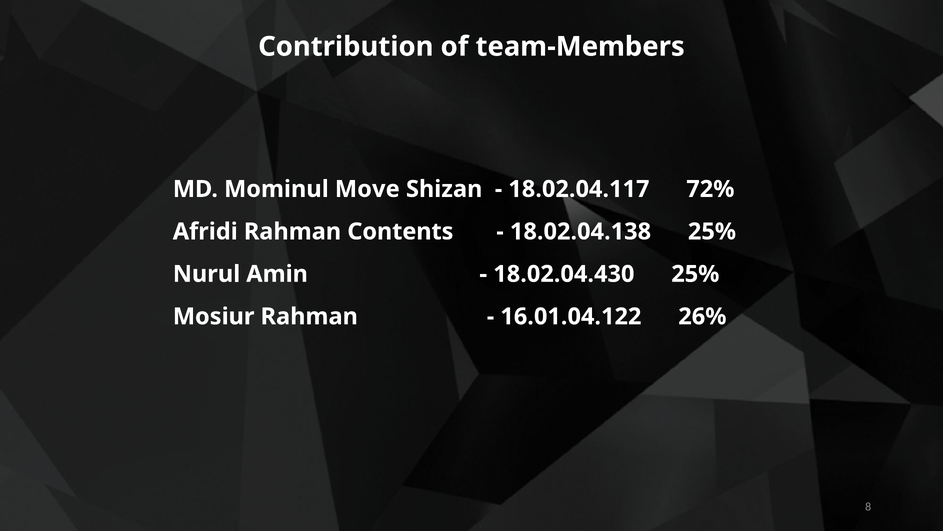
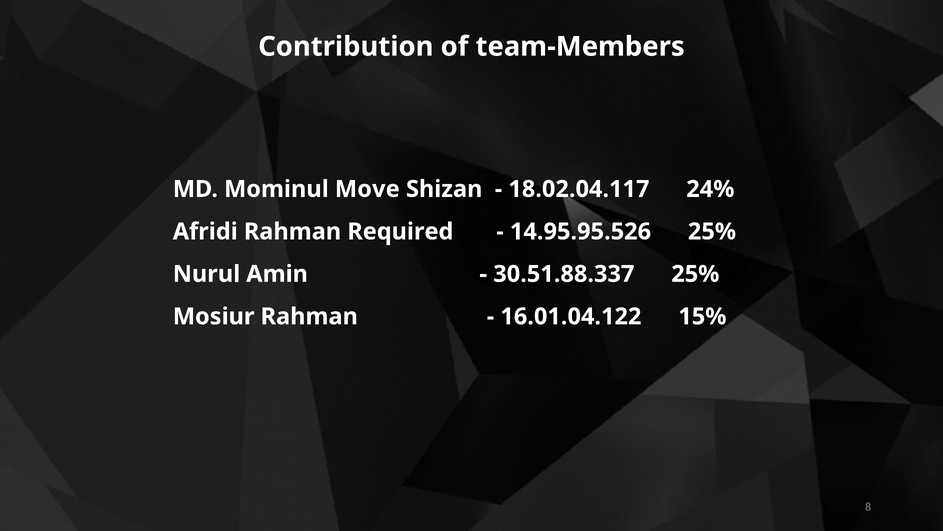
72%: 72% -> 24%
Contents: Contents -> Required
18.02.04.138: 18.02.04.138 -> 14.95.95.526
18.02.04.430: 18.02.04.430 -> 30.51.88.337
26%: 26% -> 15%
